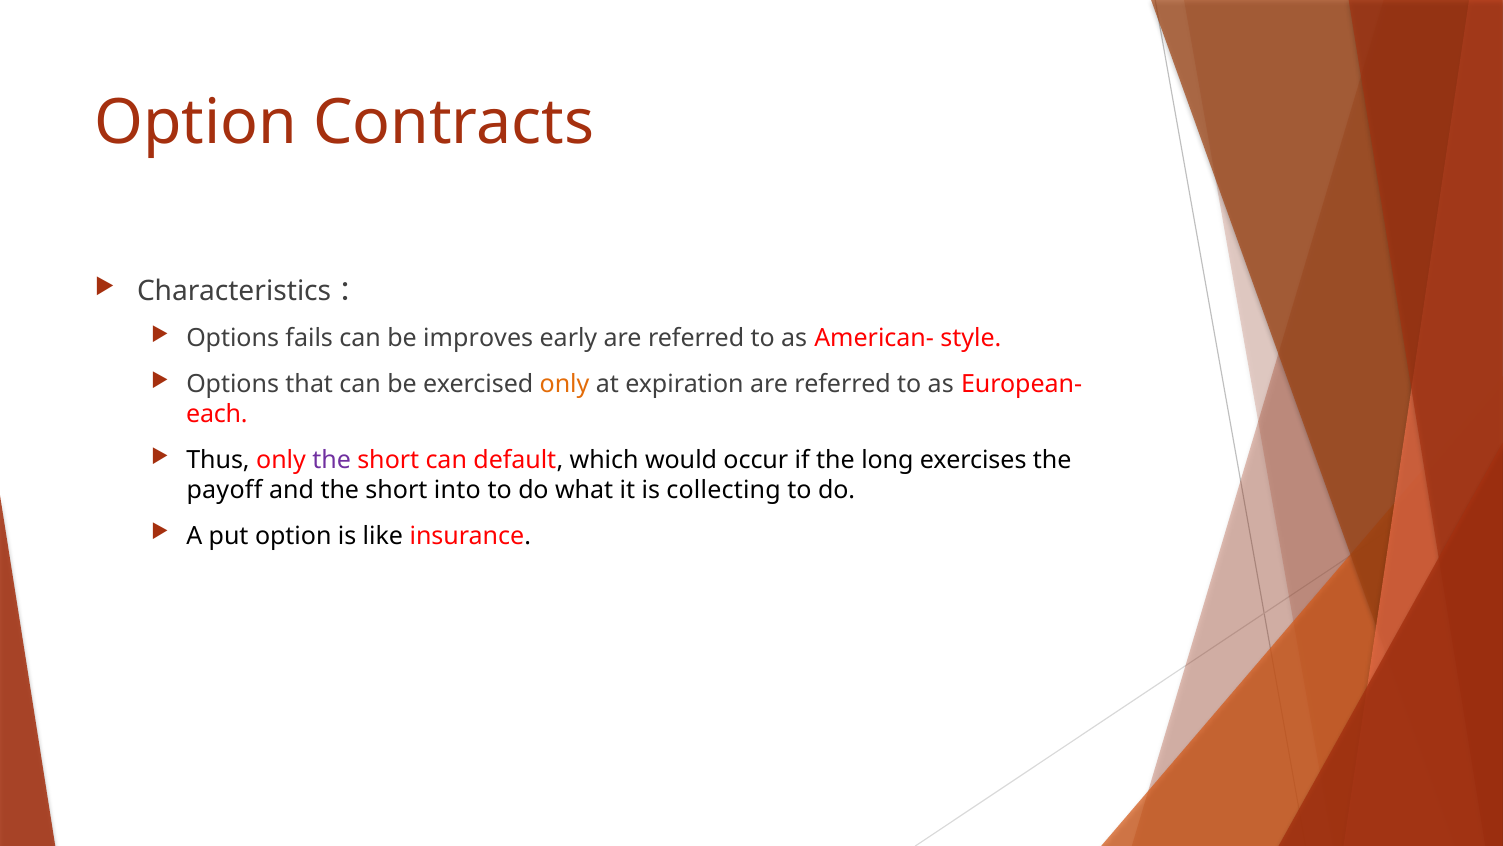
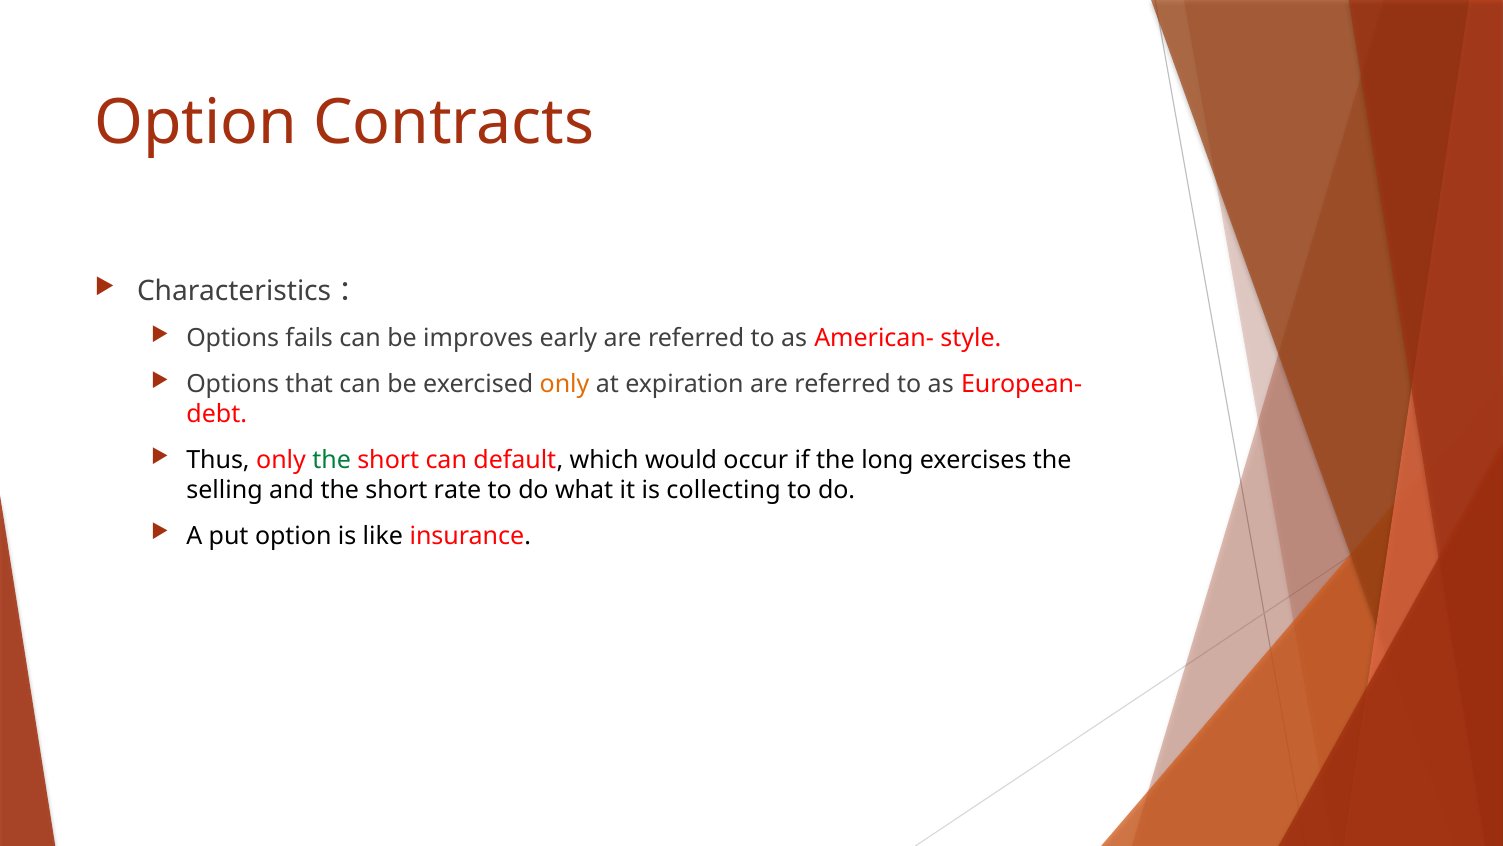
each: each -> debt
the at (332, 460) colour: purple -> green
payoff: payoff -> selling
into: into -> rate
